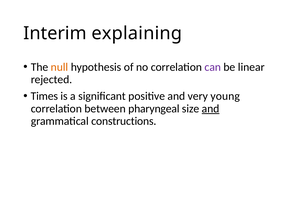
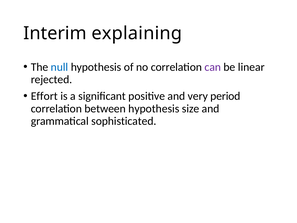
null colour: orange -> blue
Times: Times -> Effort
young: young -> period
between pharyngeal: pharyngeal -> hypothesis
and at (211, 109) underline: present -> none
constructions: constructions -> sophisticated
